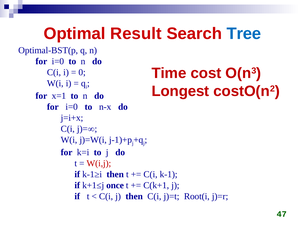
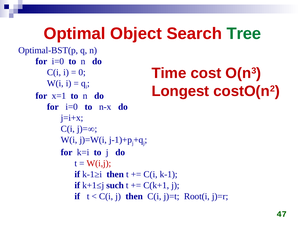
Result: Result -> Object
Tree colour: blue -> green
once: once -> such
